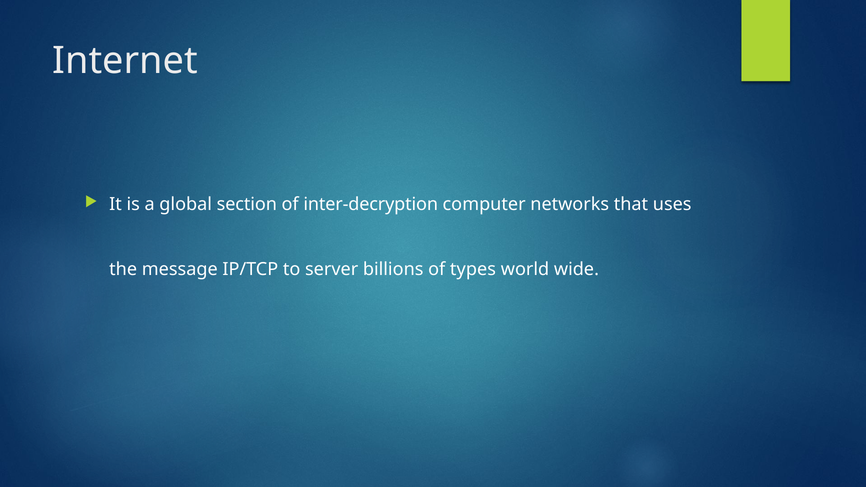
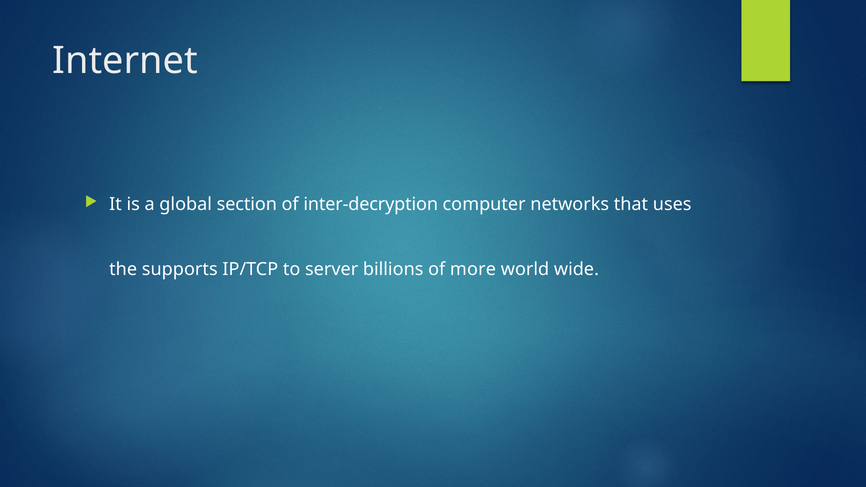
message: message -> supports
types: types -> more
